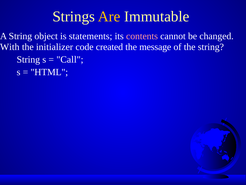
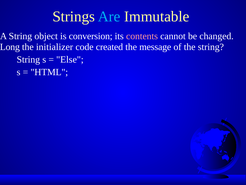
Are colour: yellow -> light blue
statements: statements -> conversion
With: With -> Long
Call: Call -> Else
